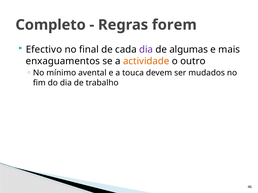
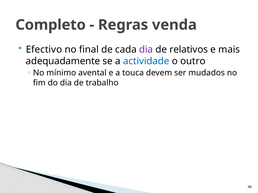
forem: forem -> venda
algumas: algumas -> relativos
enxaguamentos: enxaguamentos -> adequadamente
actividade colour: orange -> blue
